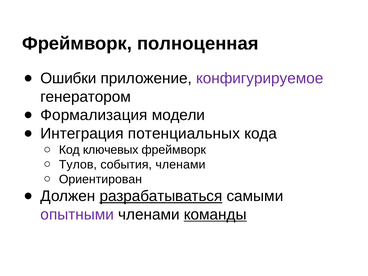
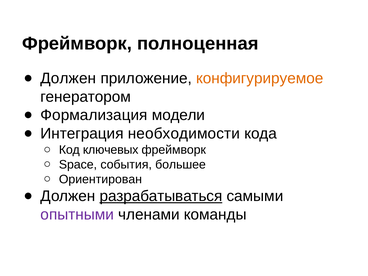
Ошибки at (68, 78): Ошибки -> Должен
конфигурируемое colour: purple -> orange
потенциальных: потенциальных -> необходимости
Тулов: Тулов -> Space
события членами: членами -> большее
команды underline: present -> none
